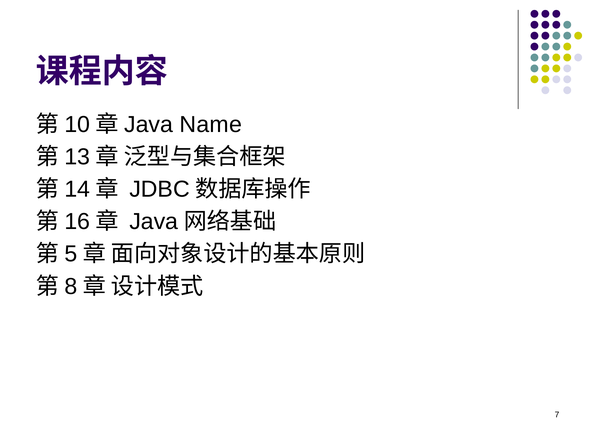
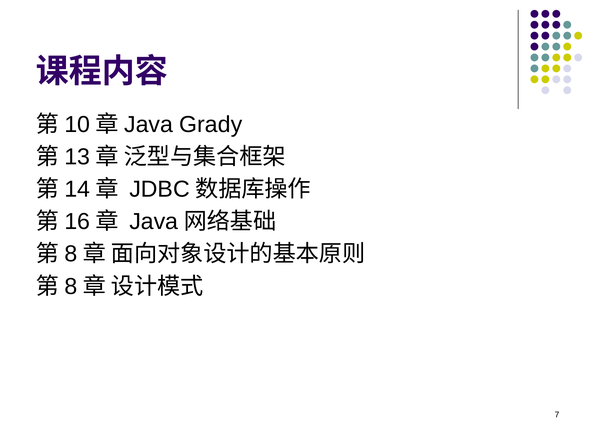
Name: Name -> Grady
5 at (71, 254): 5 -> 8
